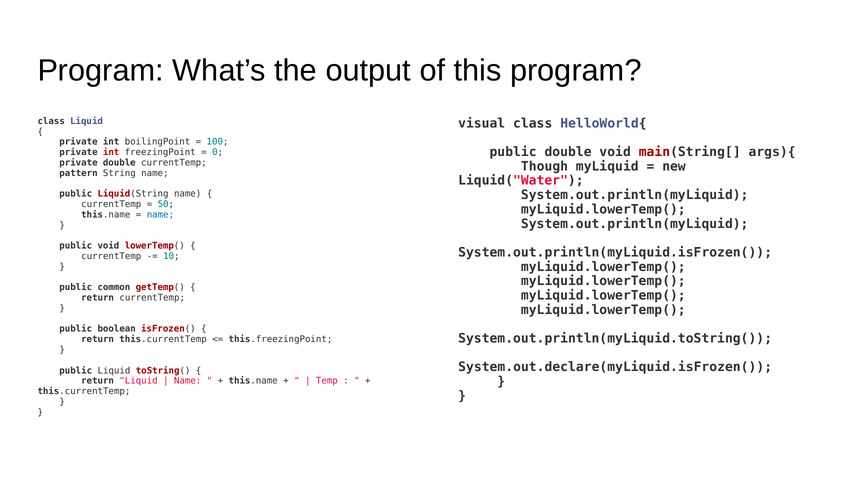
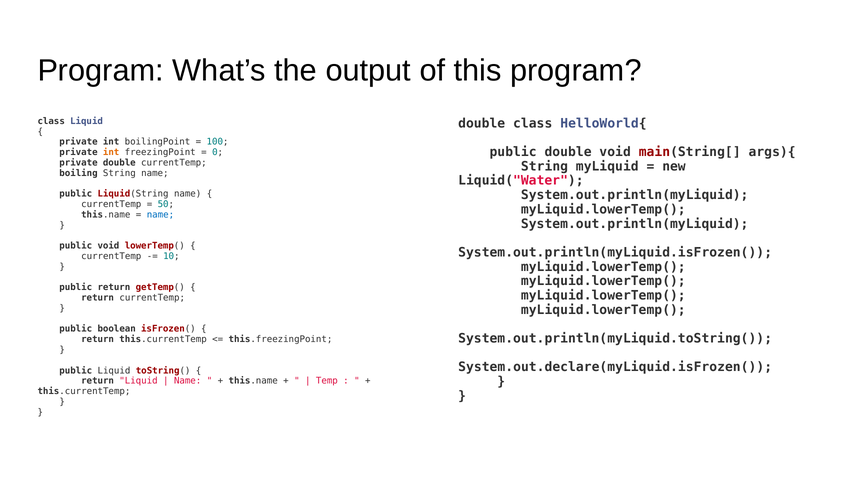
visual at (482, 123): visual -> double
int at (111, 152) colour: red -> orange
Though at (545, 166): Though -> String
pattern: pattern -> boiling
public common: common -> return
